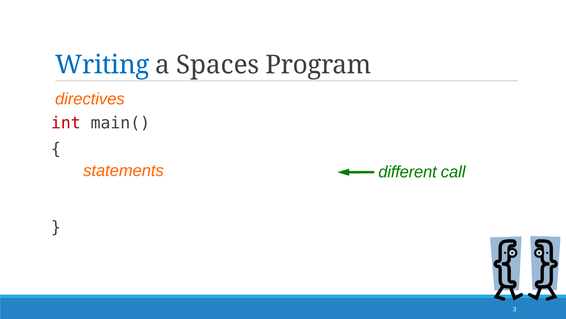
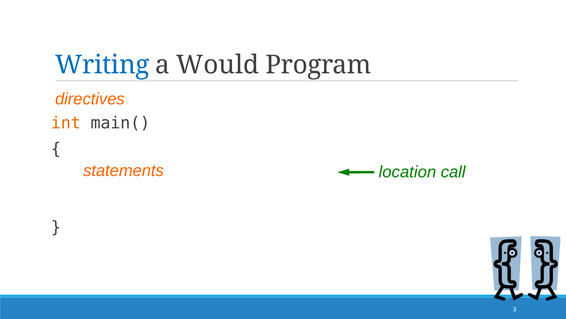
Spaces: Spaces -> Would
int colour: red -> orange
different: different -> location
